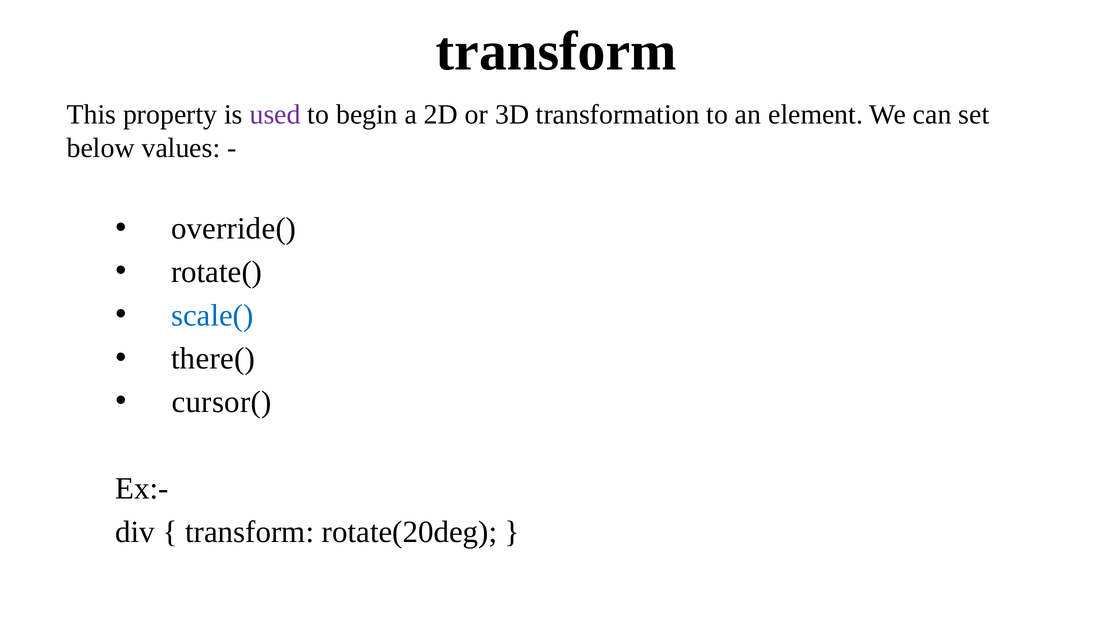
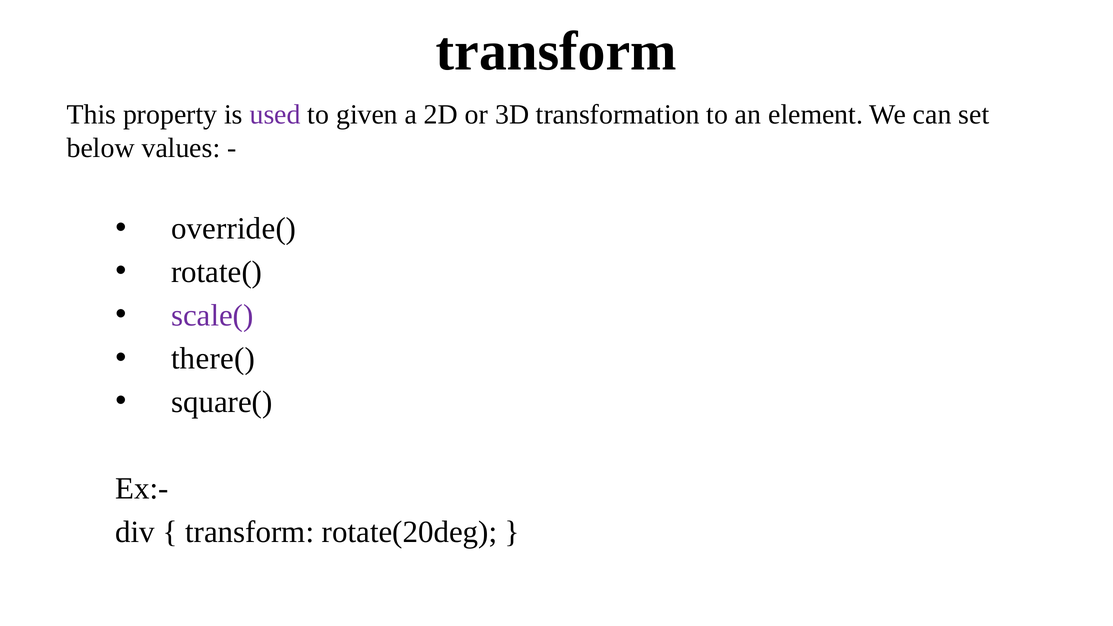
begin: begin -> given
scale( colour: blue -> purple
cursor(: cursor( -> square(
